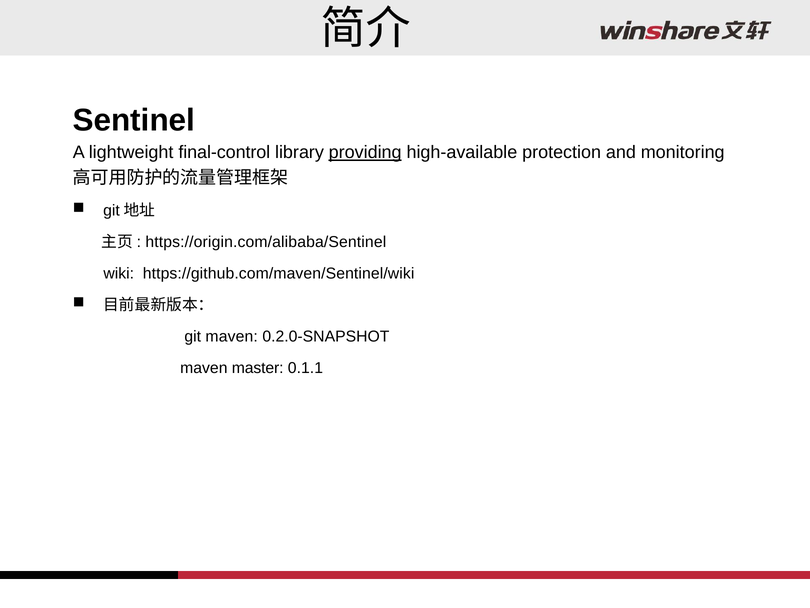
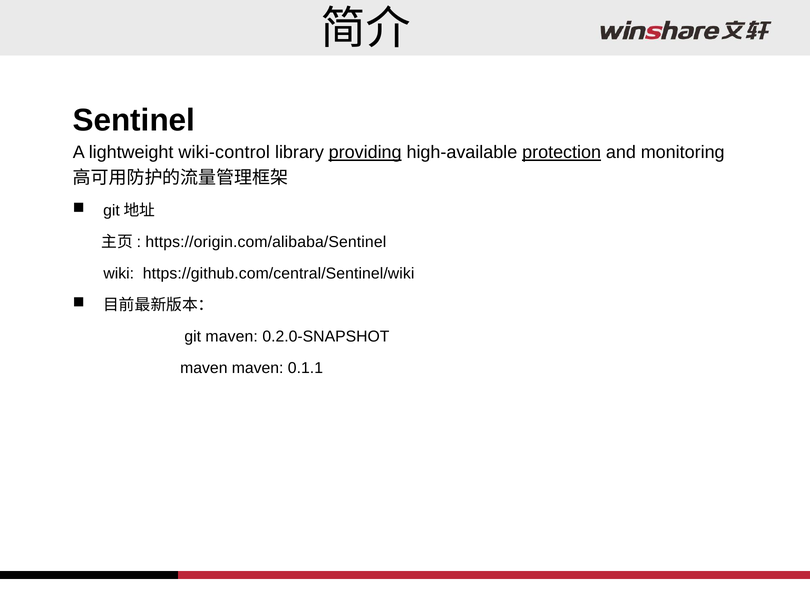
final-control: final-control -> wiki-control
protection underline: none -> present
https://github.com/maven/Sentinel/wiki: https://github.com/maven/Sentinel/wiki -> https://github.com/central/Sentinel/wiki
maven master: master -> maven
